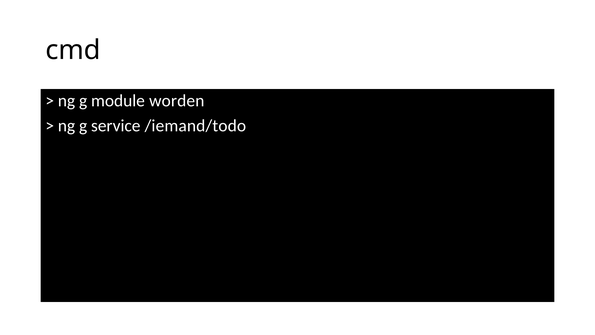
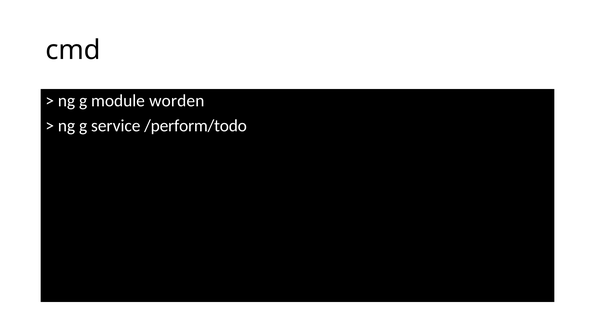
/iemand/todo: /iemand/todo -> /perform/todo
